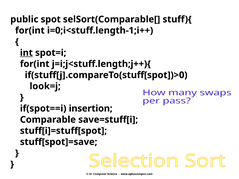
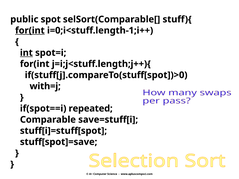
for(int at (30, 31) underline: none -> present
look=j: look=j -> with=j
insertion: insertion -> repeated
